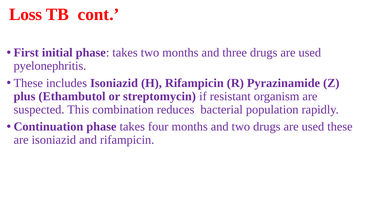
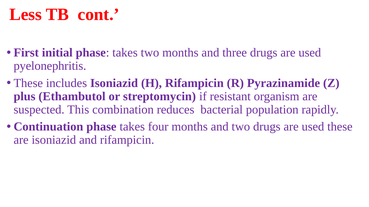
Loss: Loss -> Less
